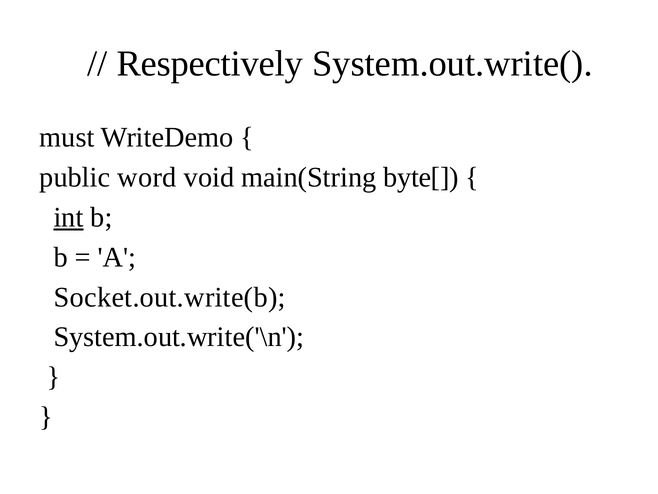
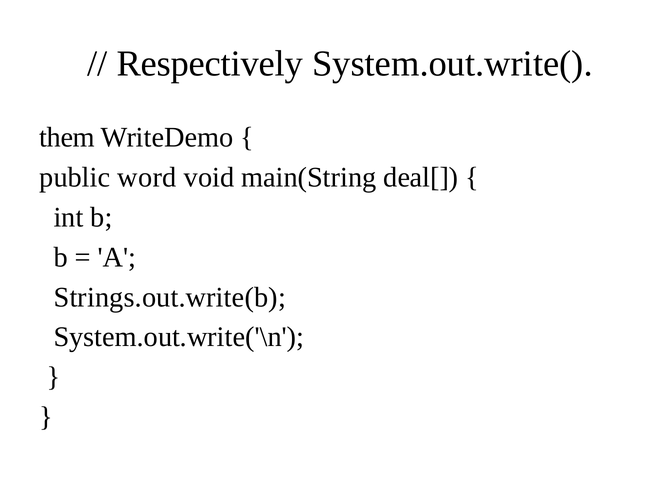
must: must -> them
byte[: byte[ -> deal[
int underline: present -> none
Socket.out.write(b: Socket.out.write(b -> Strings.out.write(b
